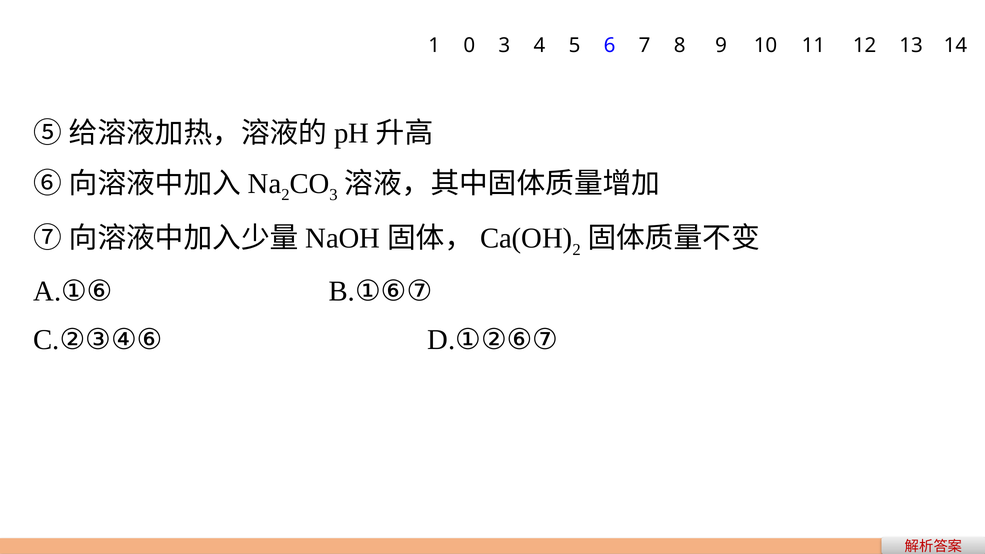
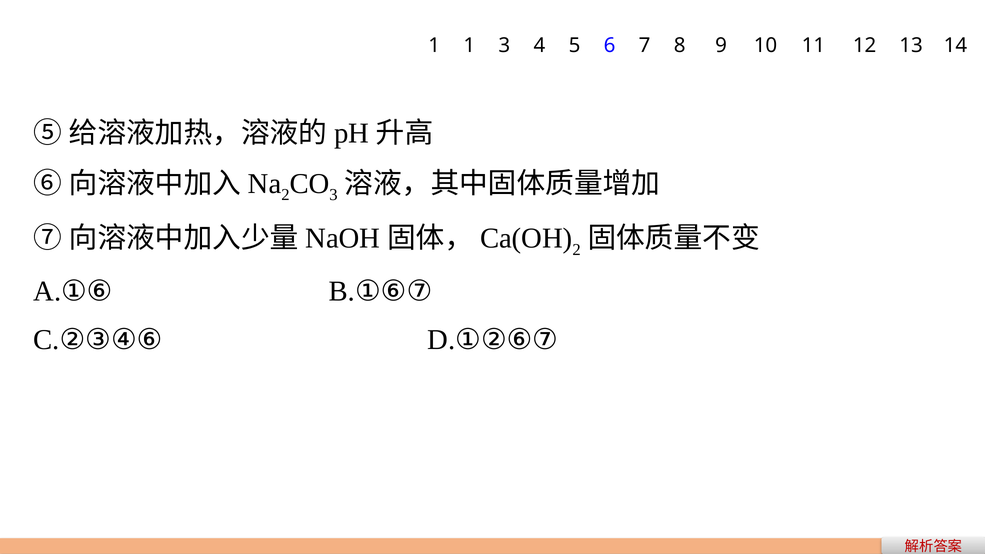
1 0: 0 -> 1
